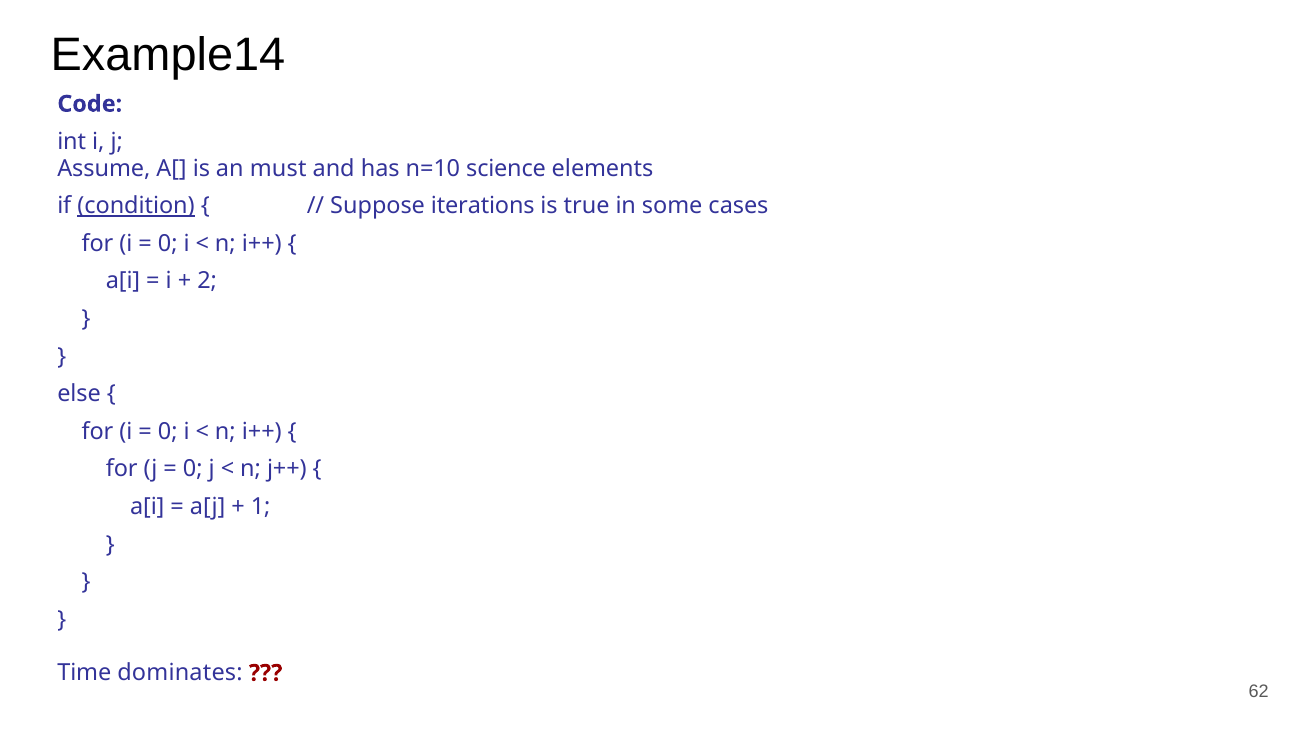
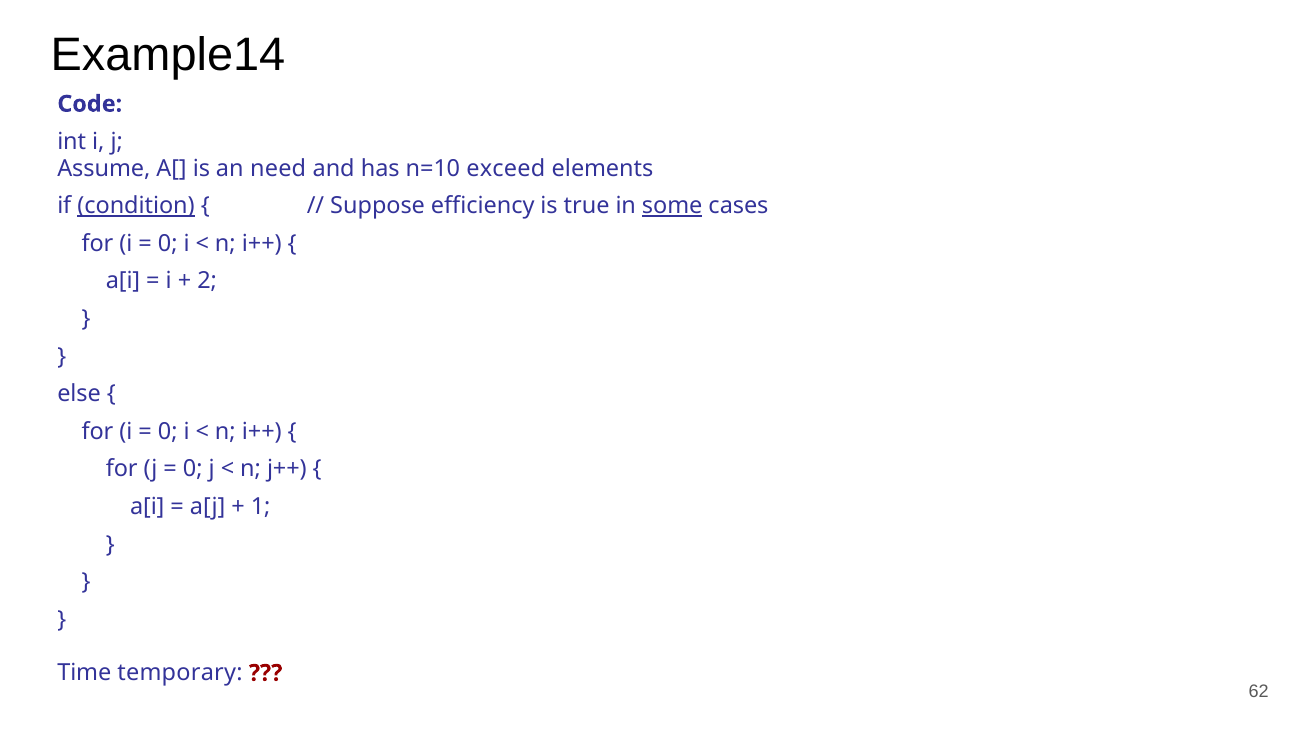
must: must -> need
science: science -> exceed
iterations: iterations -> efficiency
some underline: none -> present
dominates: dominates -> temporary
